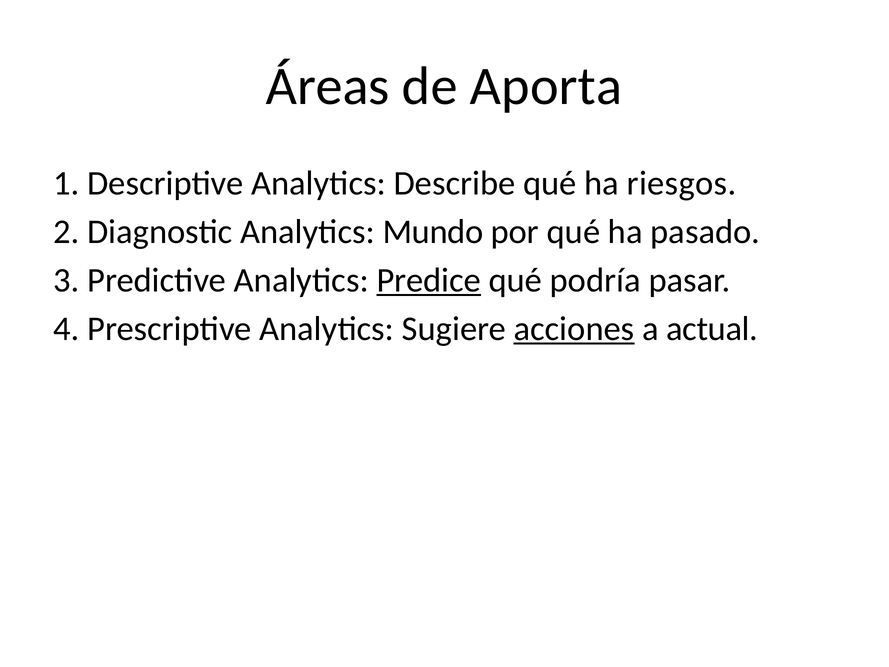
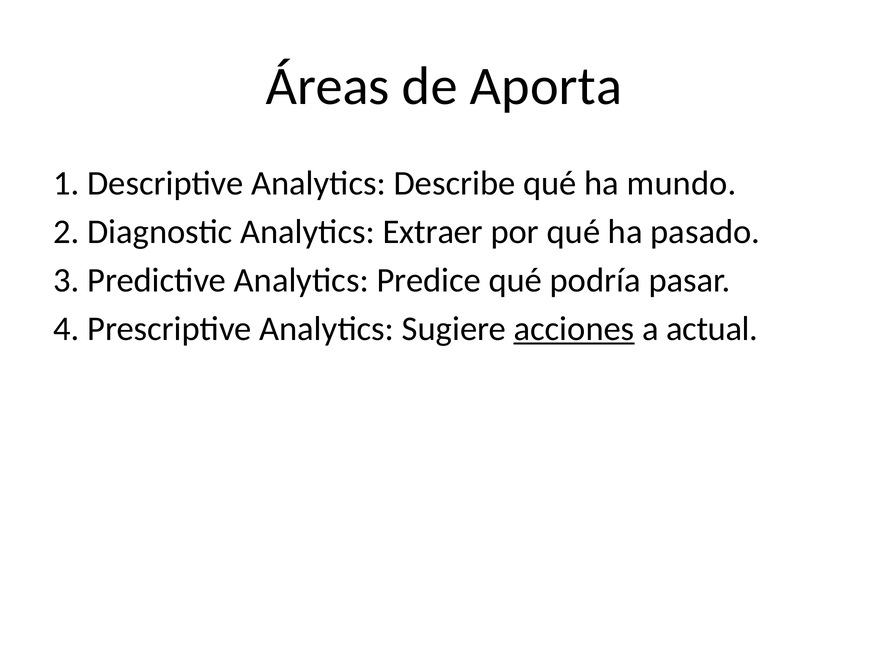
riesgos: riesgos -> mundo
Mundo: Mundo -> Extraer
Predice underline: present -> none
